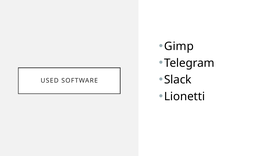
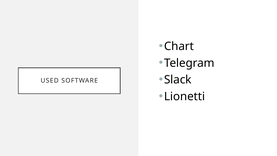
Gimp: Gimp -> Chart
